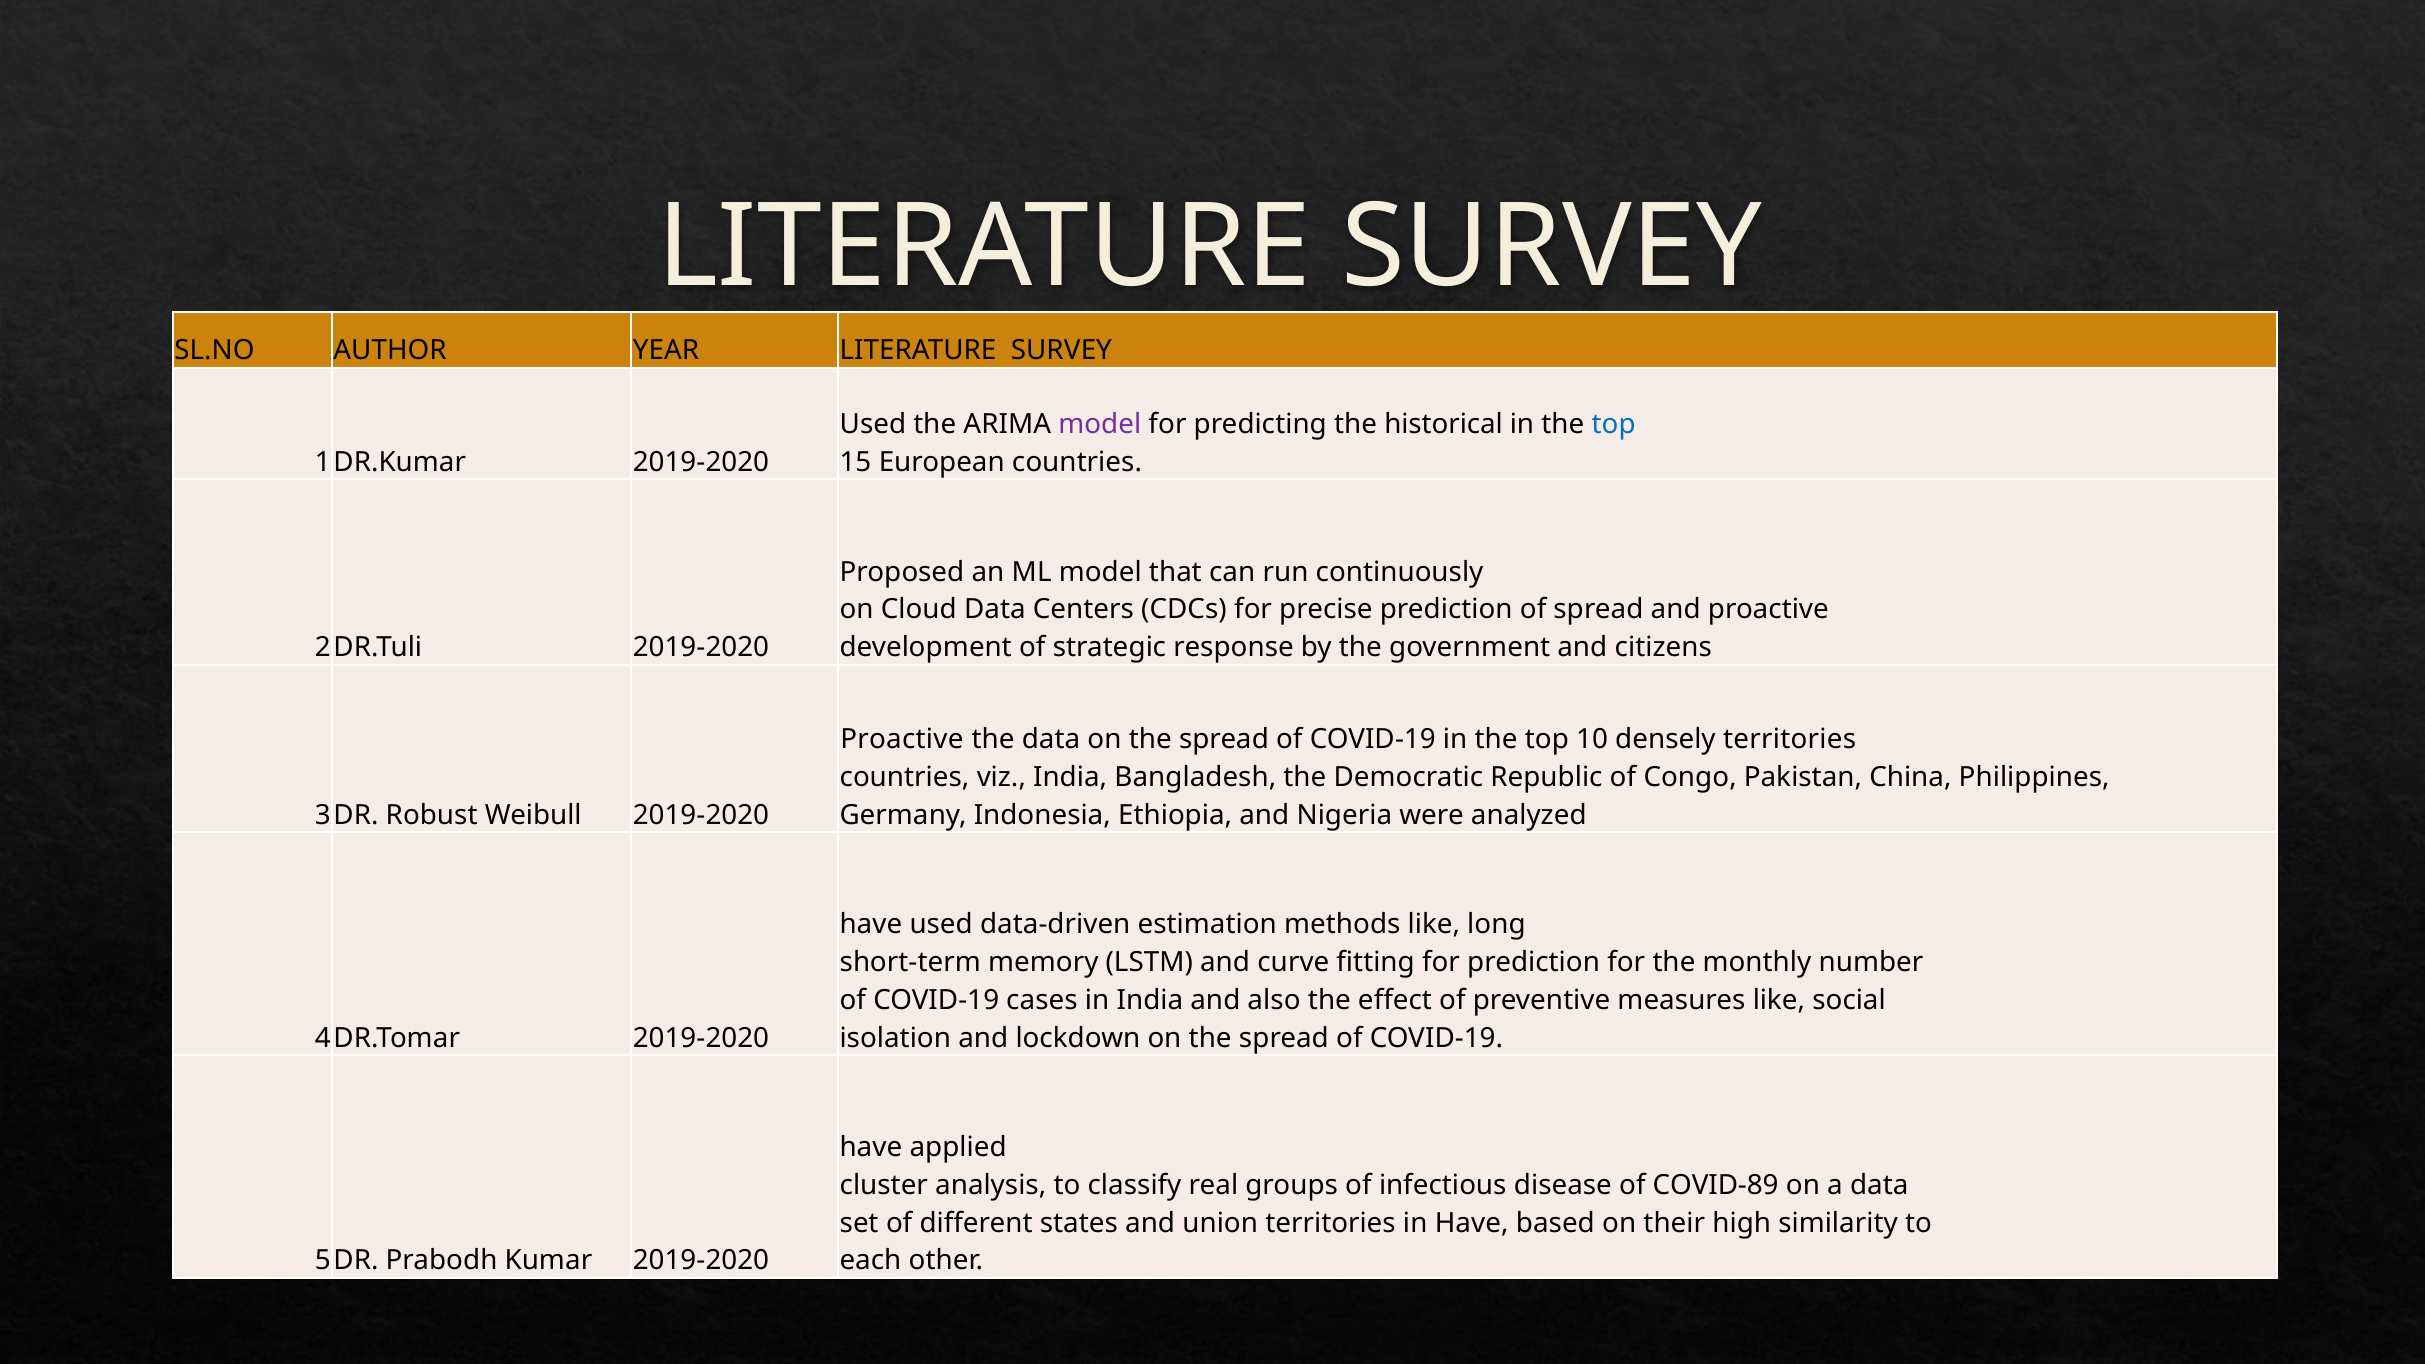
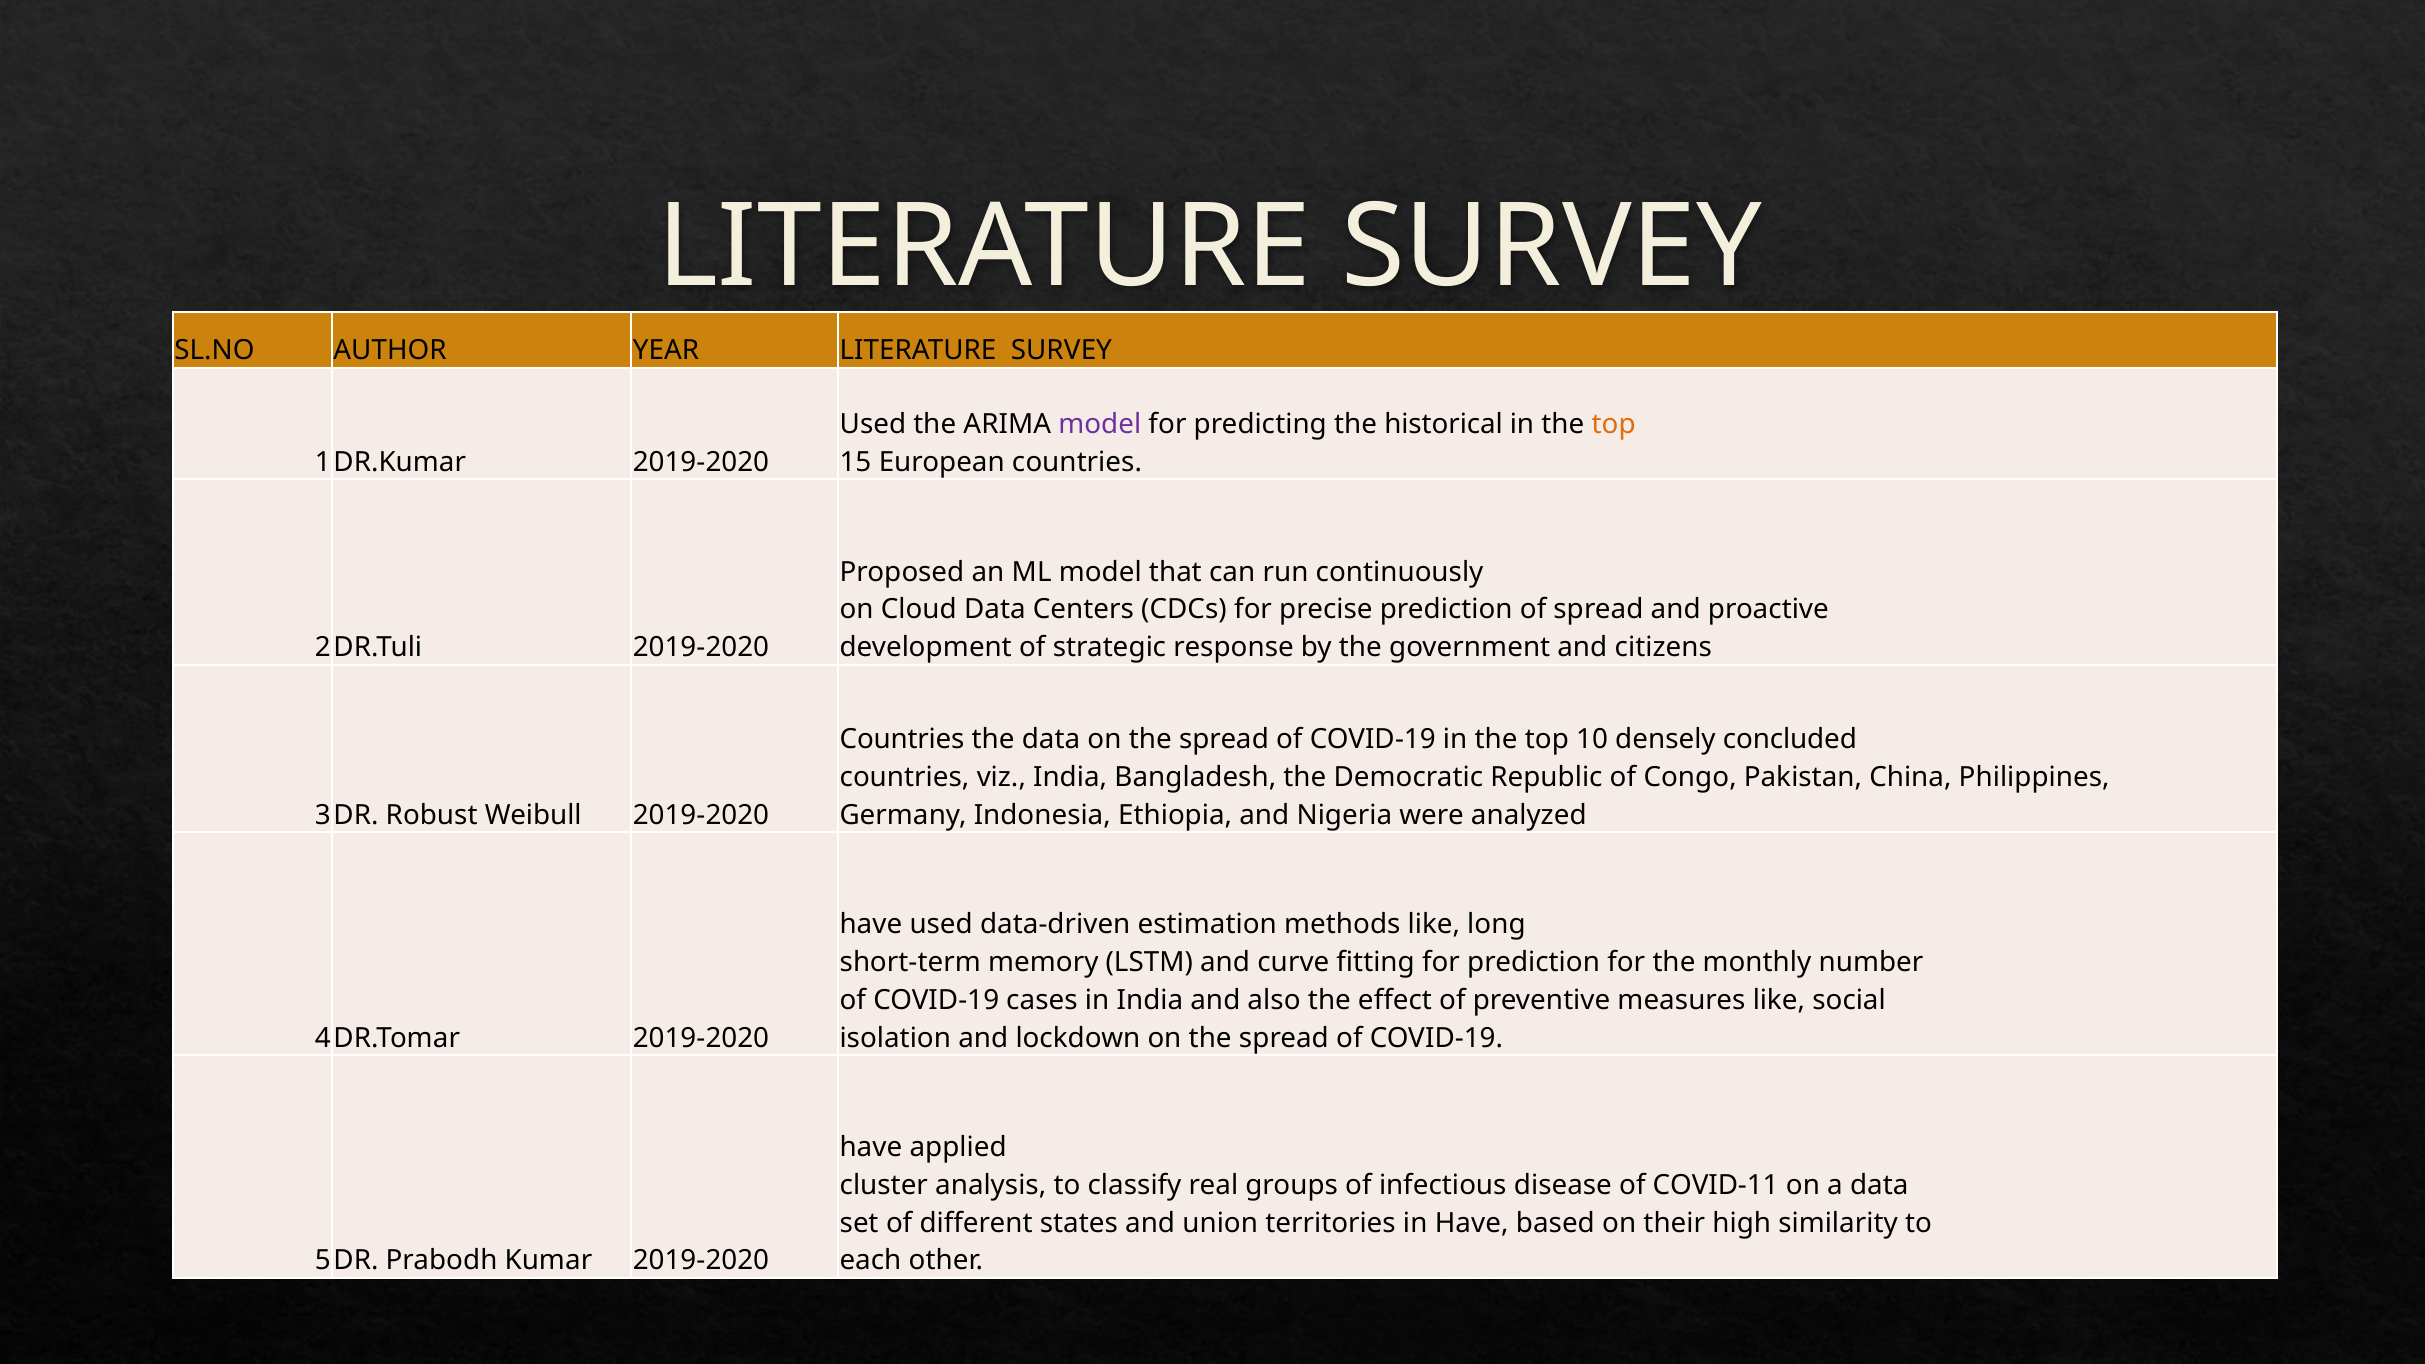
top at (1614, 424) colour: blue -> orange
Proactive at (902, 739): Proactive -> Countries
densely territories: territories -> concluded
COVID-89: COVID-89 -> COVID-11
